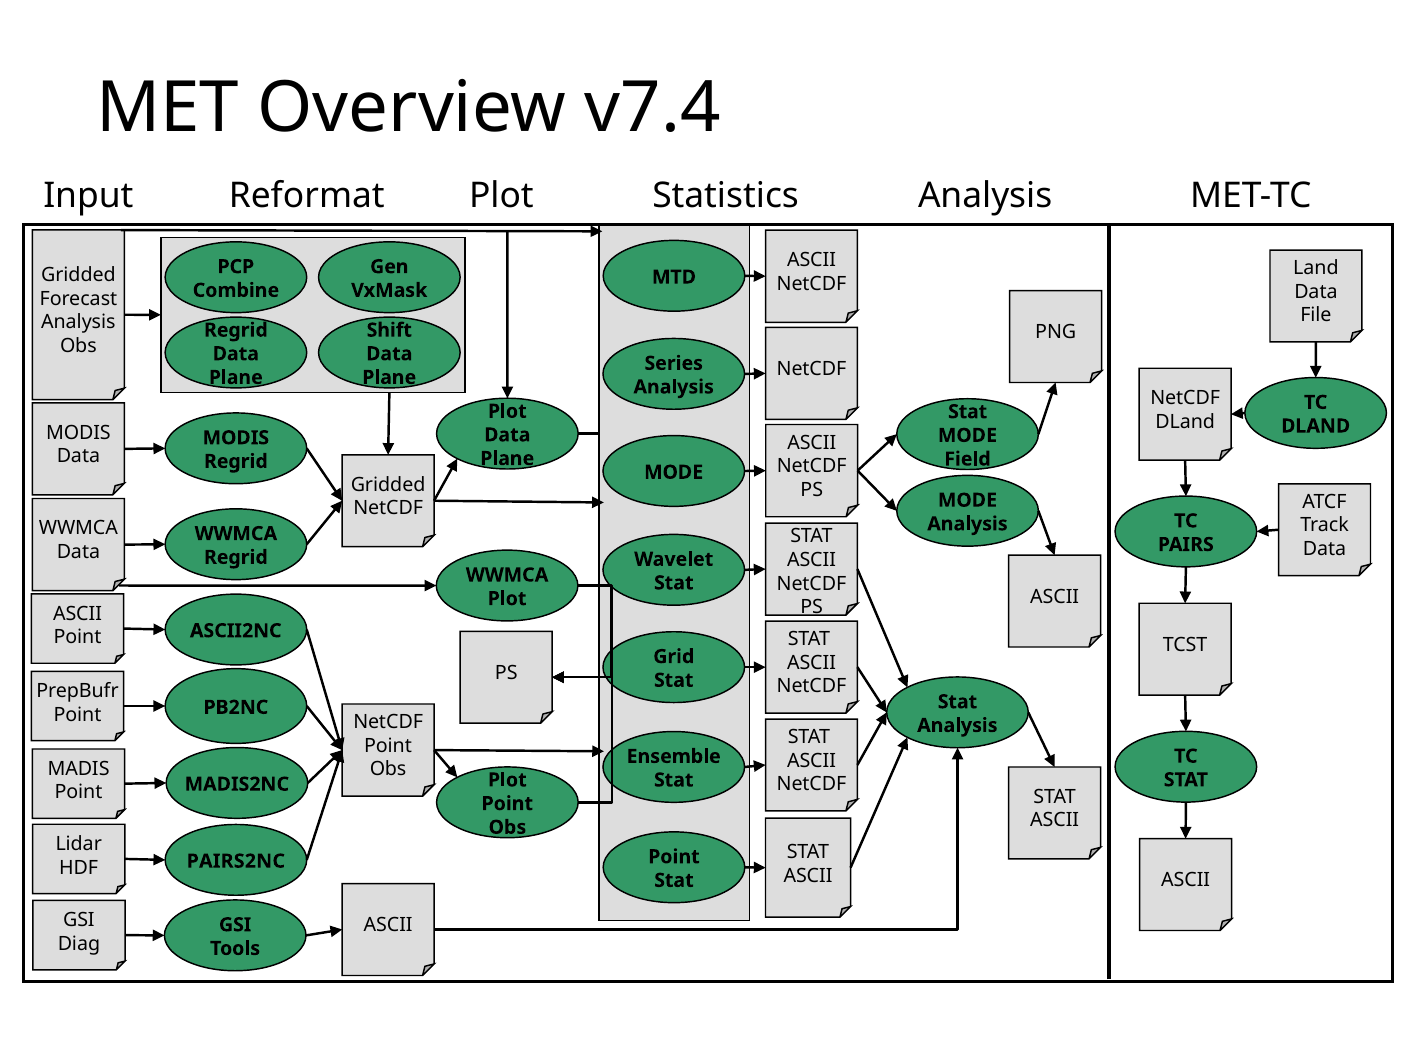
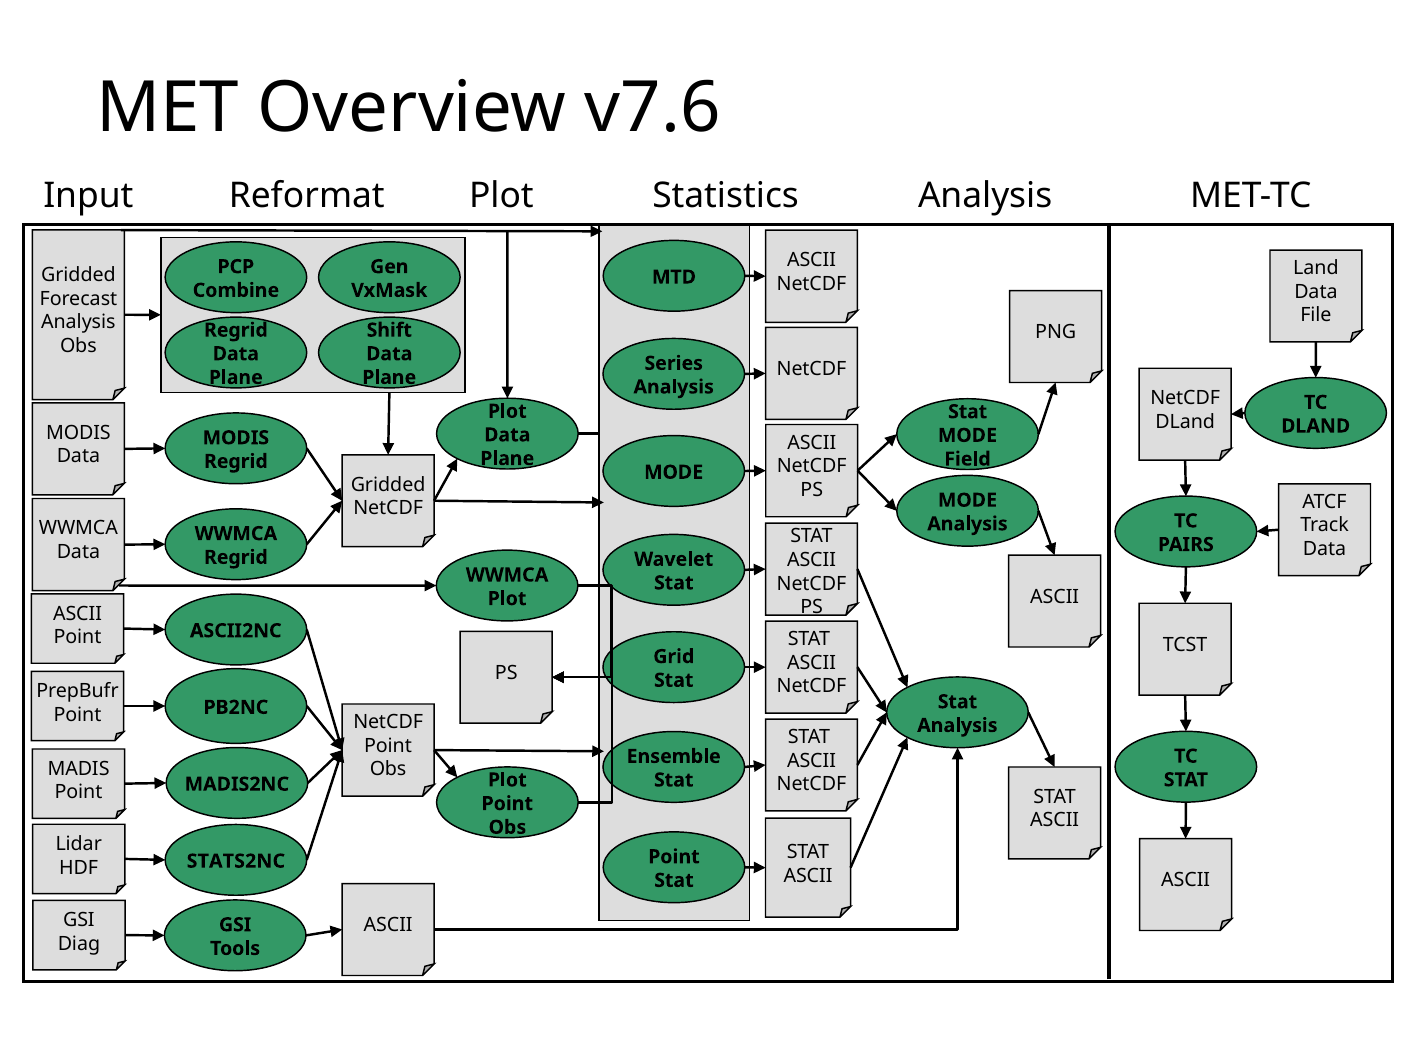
v7.4: v7.4 -> v7.6
PAIRS2NC: PAIRS2NC -> STATS2NC
